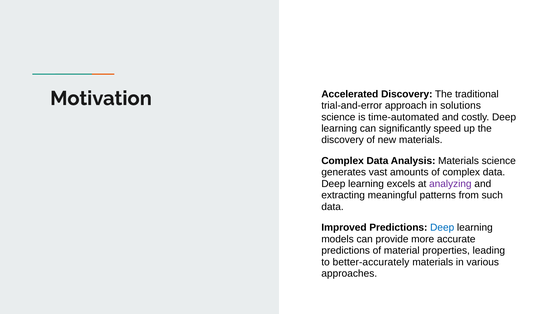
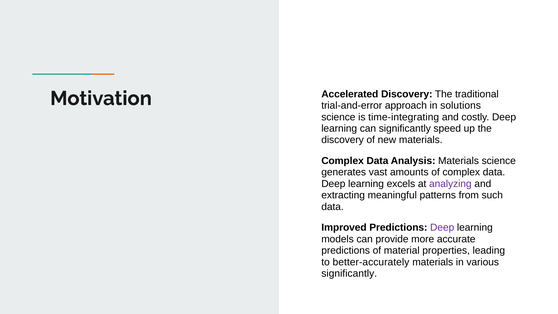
time-automated: time-automated -> time-integrating
Deep at (442, 227) colour: blue -> purple
approaches at (349, 273): approaches -> significantly
